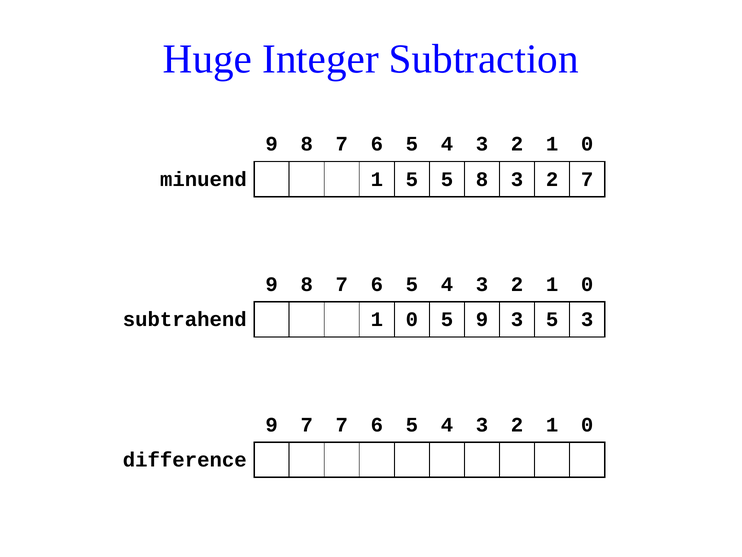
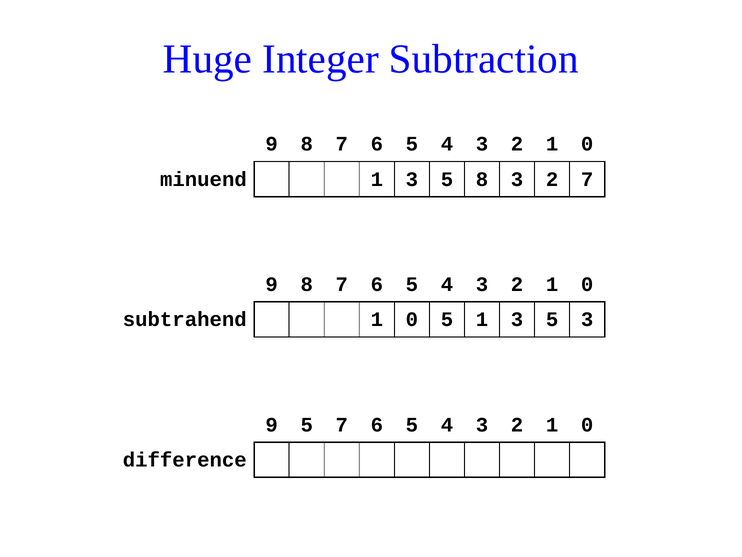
minuend 1 5: 5 -> 3
5 9: 9 -> 1
9 7: 7 -> 5
